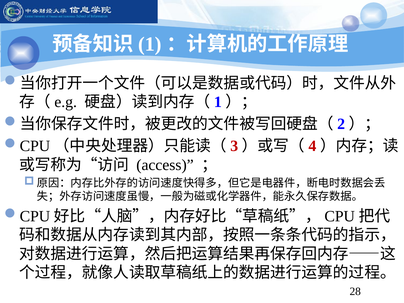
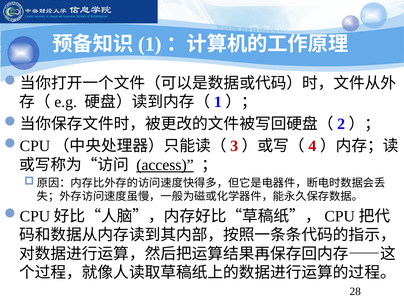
access underline: none -> present
